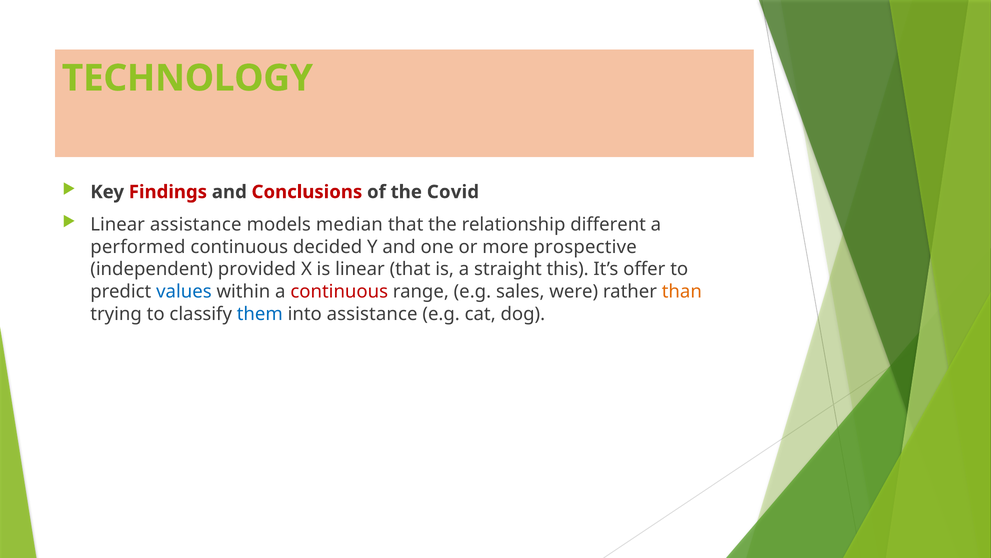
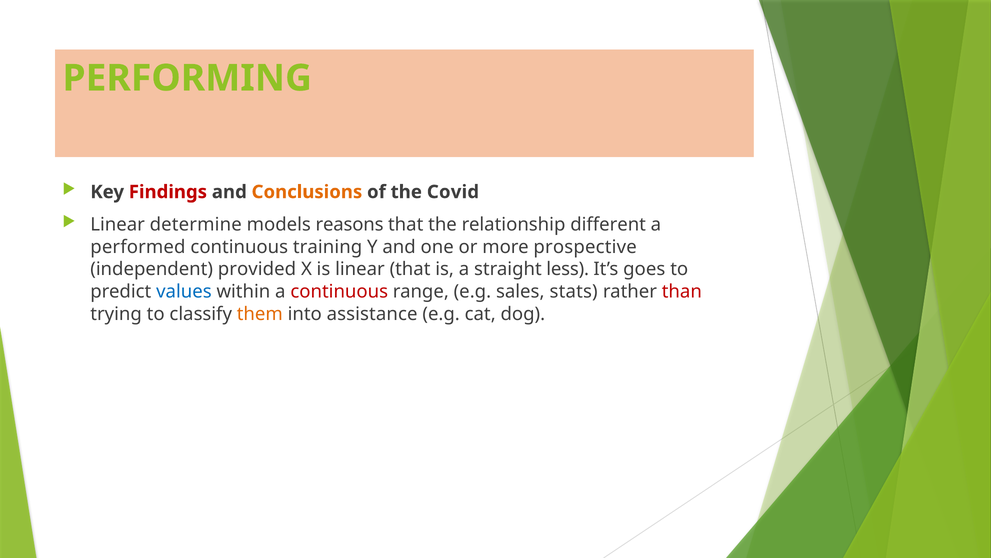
TECHNOLOGY: TECHNOLOGY -> PERFORMING
Conclusions colour: red -> orange
Linear assistance: assistance -> determine
median: median -> reasons
decided: decided -> training
this: this -> less
offer: offer -> goes
were: were -> stats
than colour: orange -> red
them colour: blue -> orange
